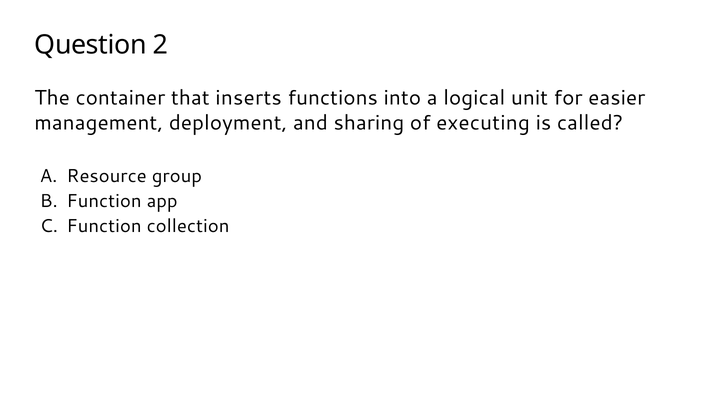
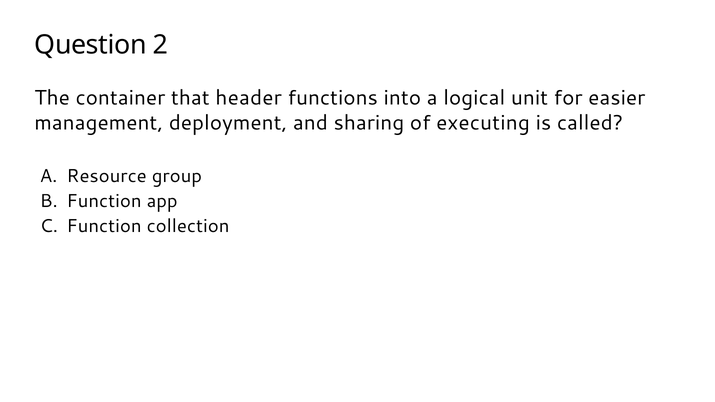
inserts: inserts -> header
